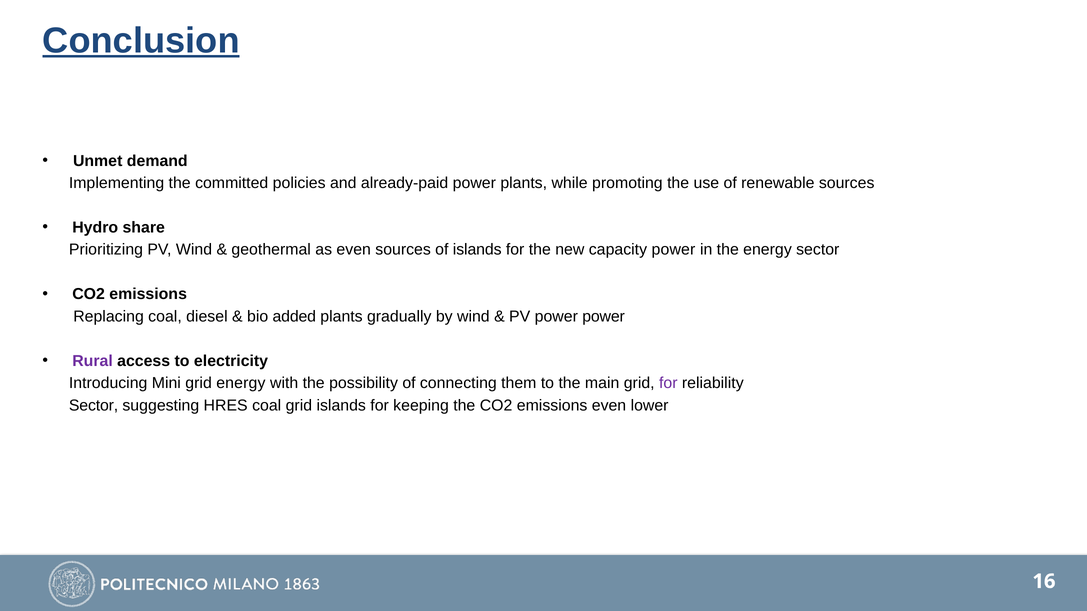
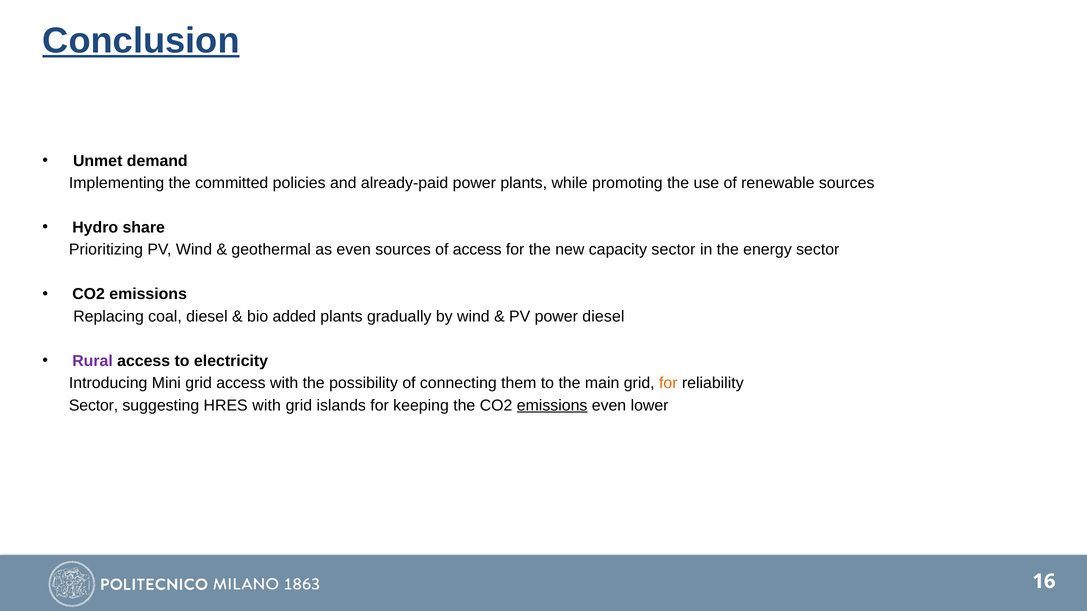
of islands: islands -> access
capacity power: power -> sector
power power: power -> diesel
grid energy: energy -> access
for at (668, 383) colour: purple -> orange
HRES coal: coal -> with
emissions at (552, 406) underline: none -> present
